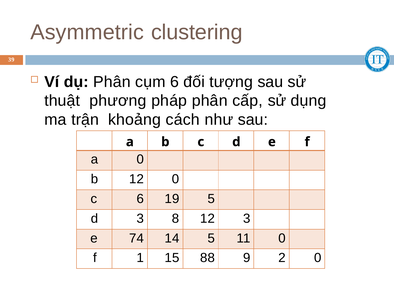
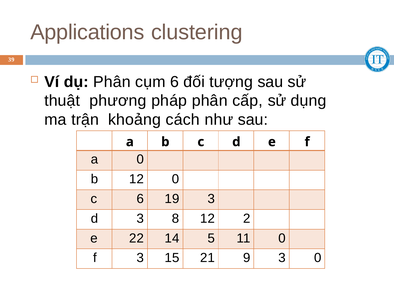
Asymmetric: Asymmetric -> Applications
19 5: 5 -> 3
12 3: 3 -> 2
74: 74 -> 22
f 1: 1 -> 3
88: 88 -> 21
9 2: 2 -> 3
